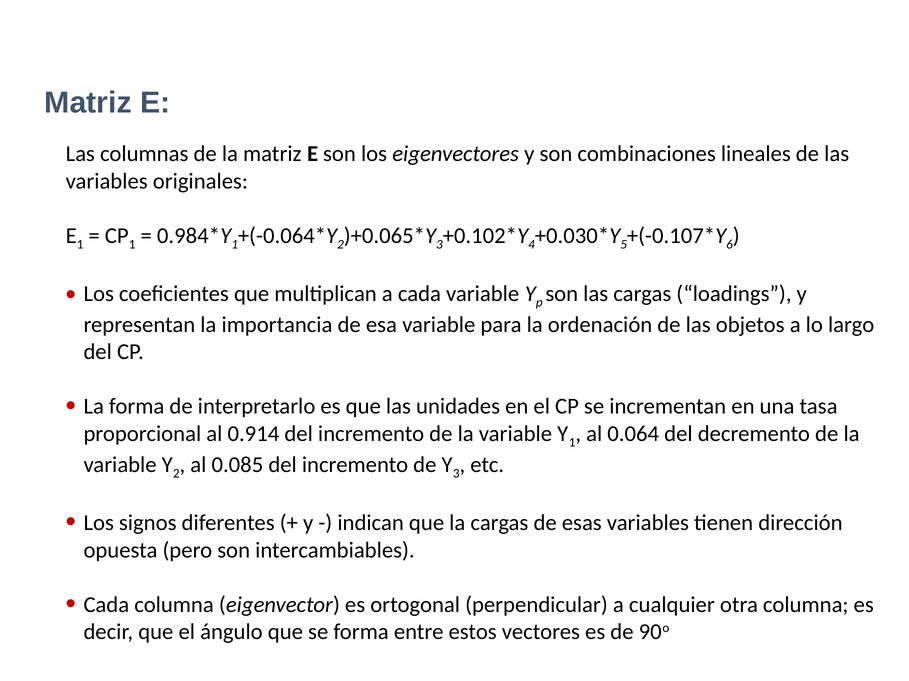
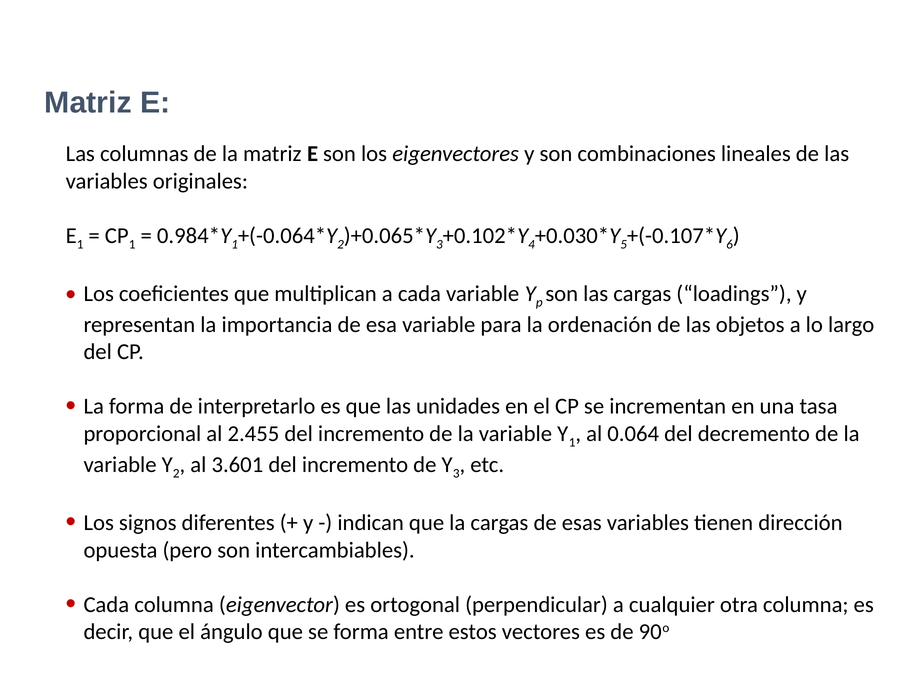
0.914: 0.914 -> 2.455
0.085: 0.085 -> 3.601
